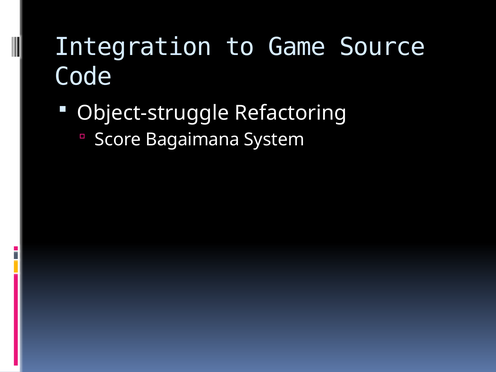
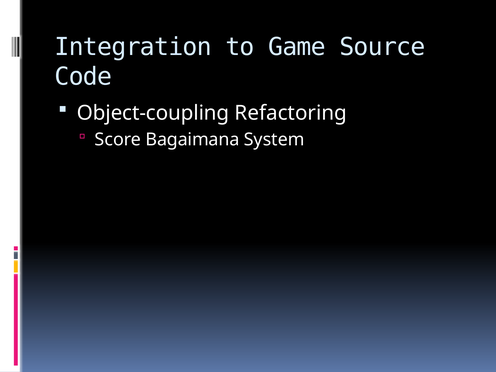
Object-struggle: Object-struggle -> Object-coupling
